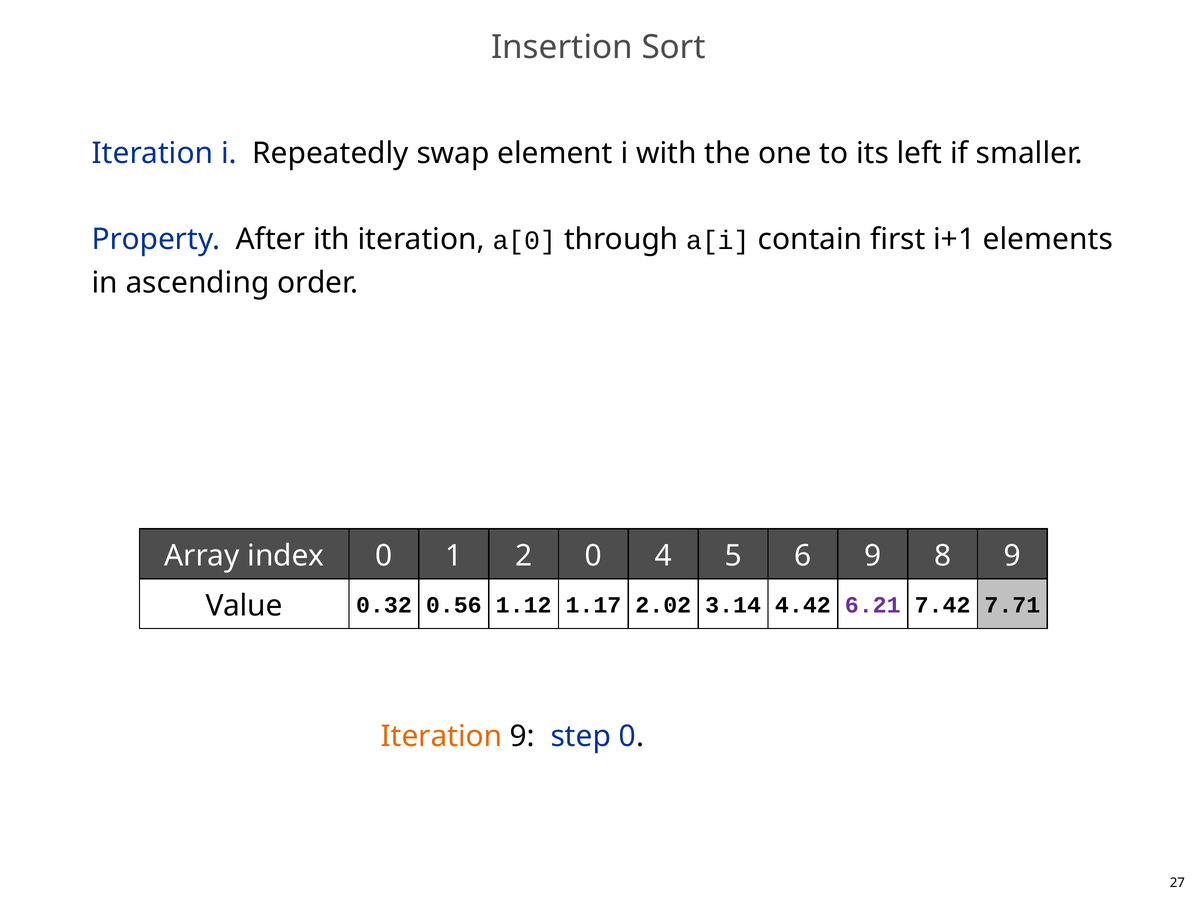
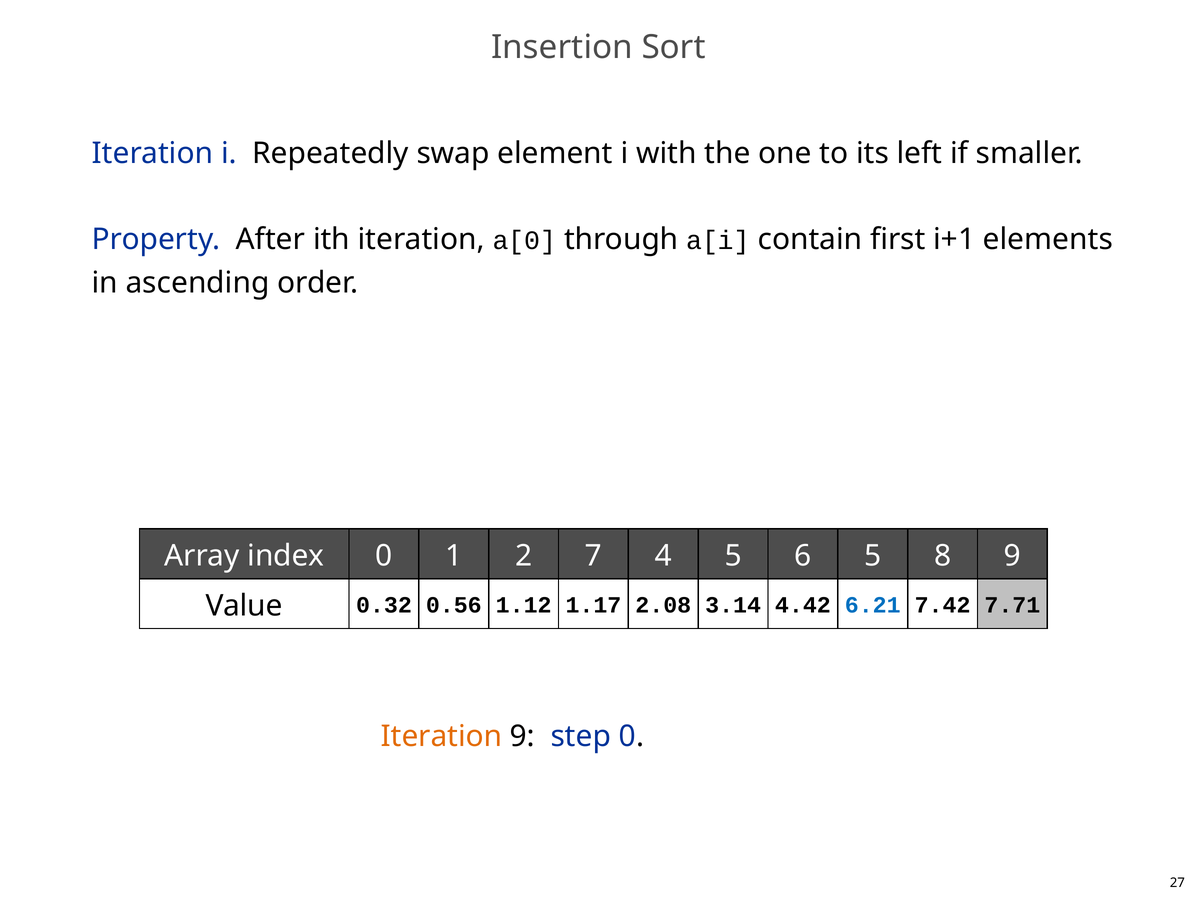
2 0: 0 -> 7
6 9: 9 -> 5
2.02: 2.02 -> 2.08
6.21 colour: purple -> blue
